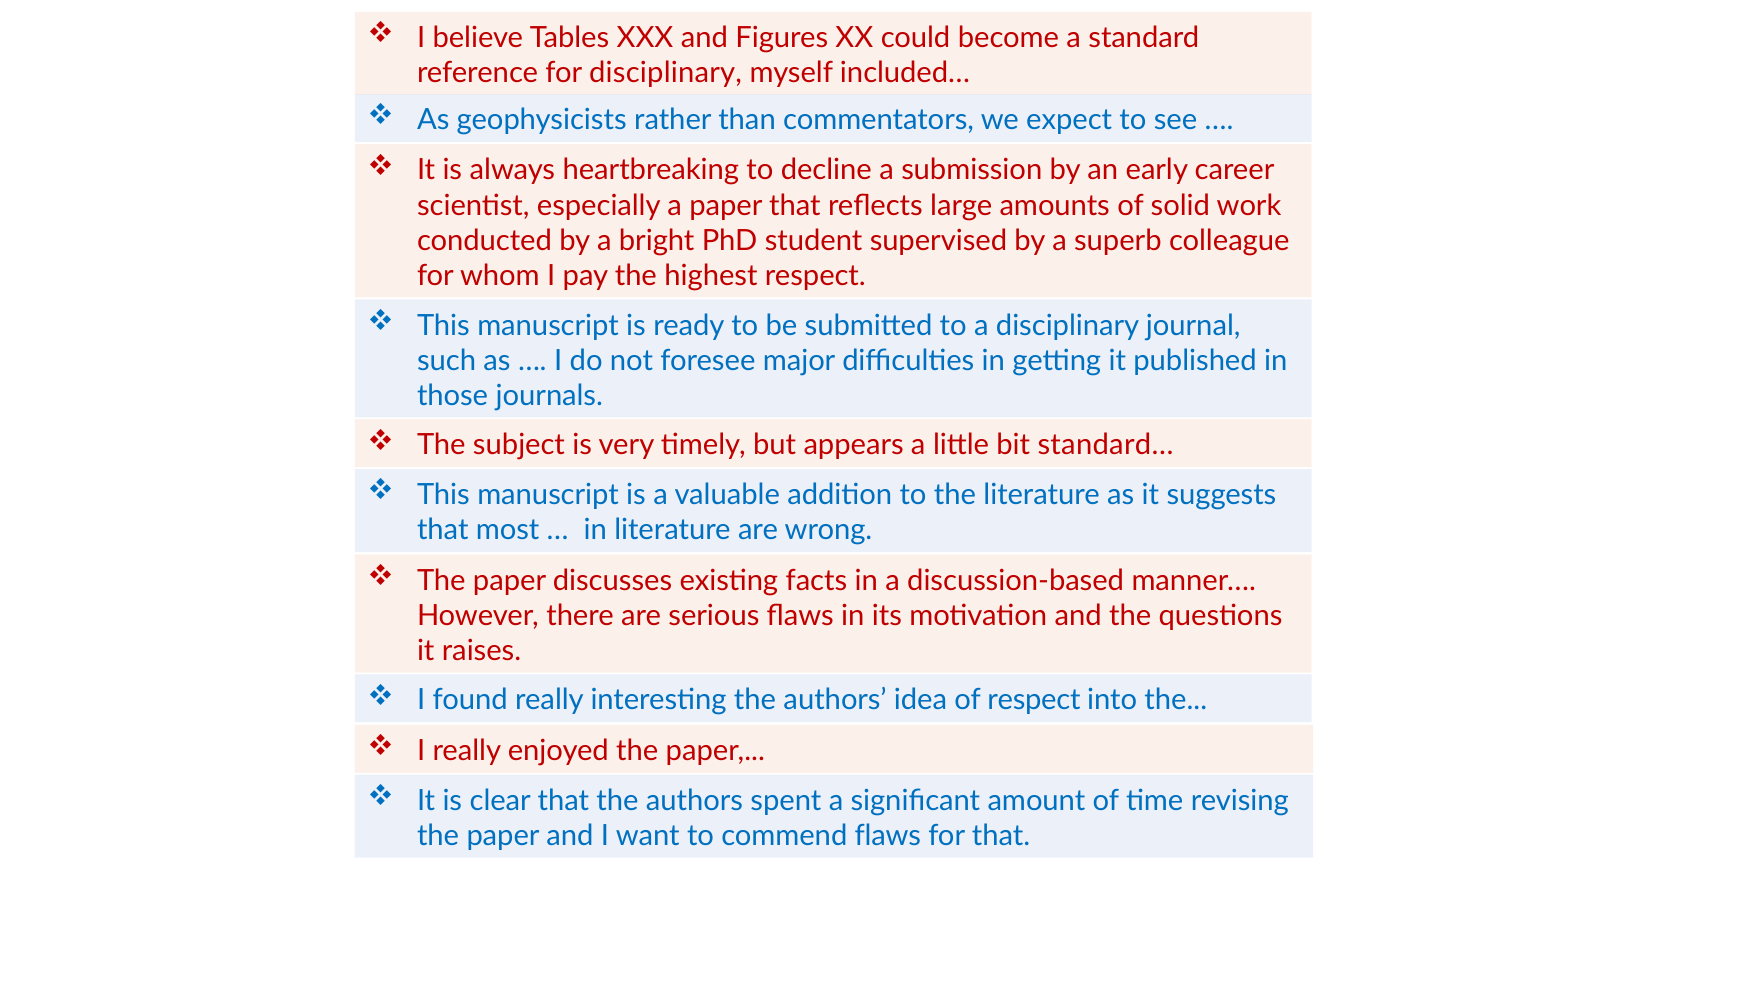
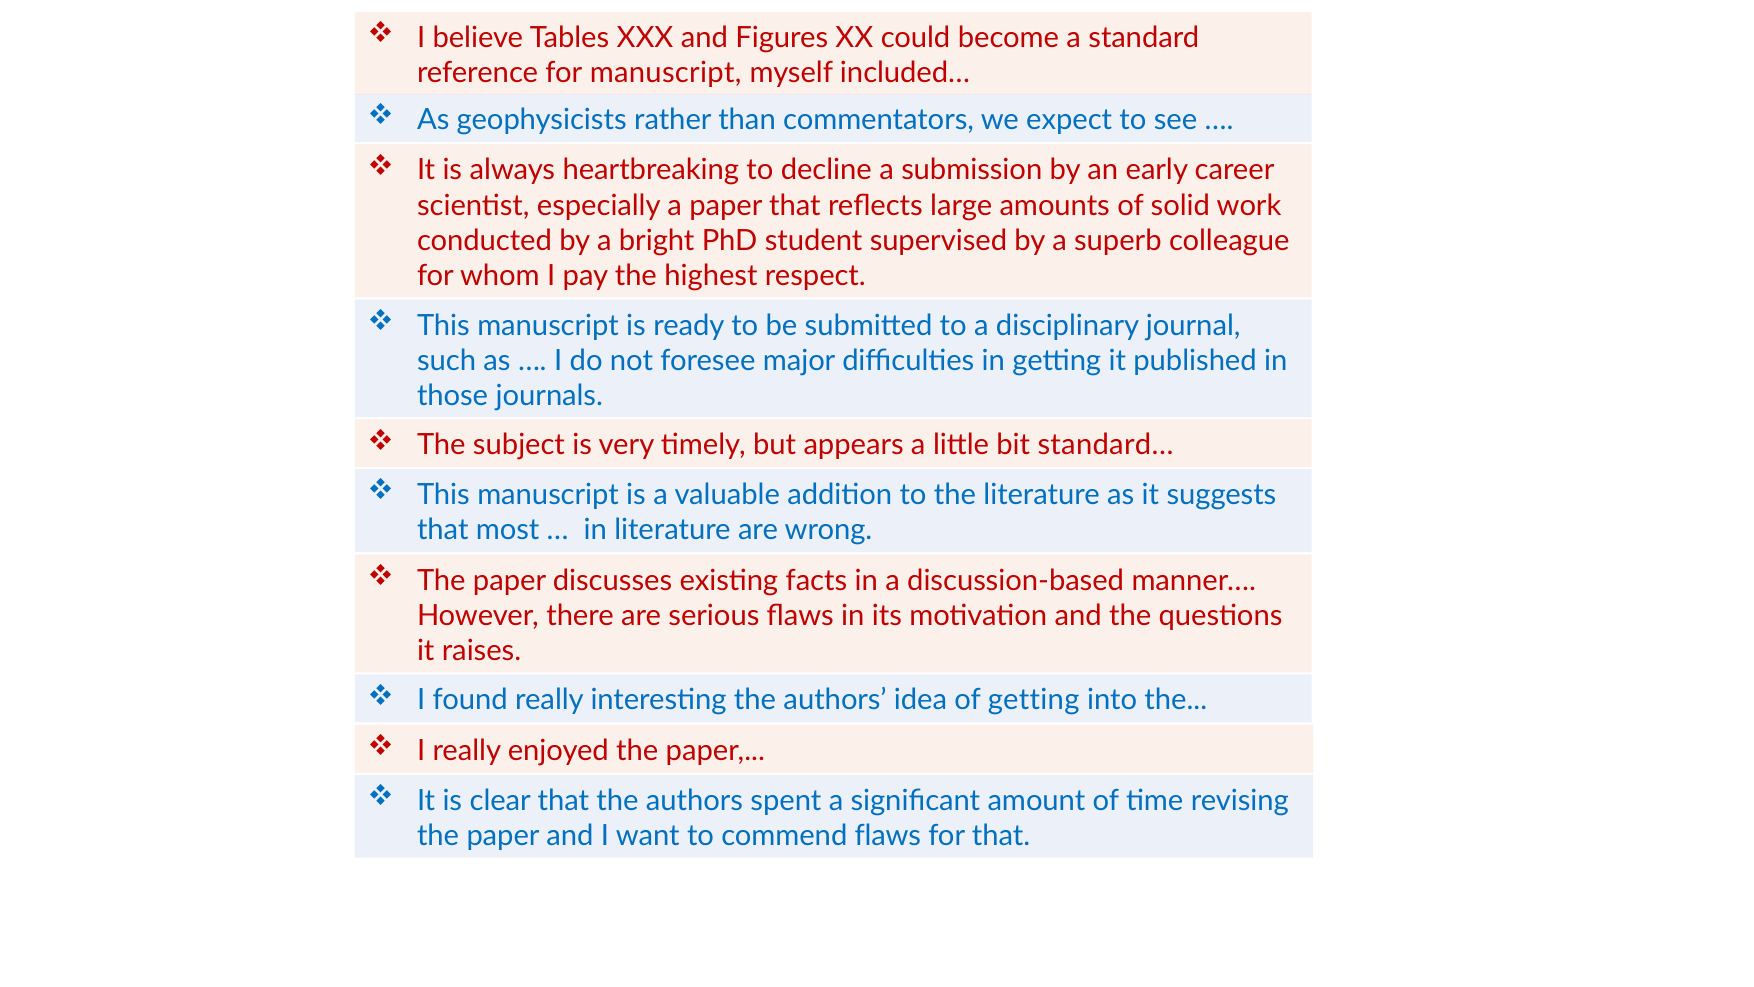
for disciplinary: disciplinary -> manuscript
of respect: respect -> getting
